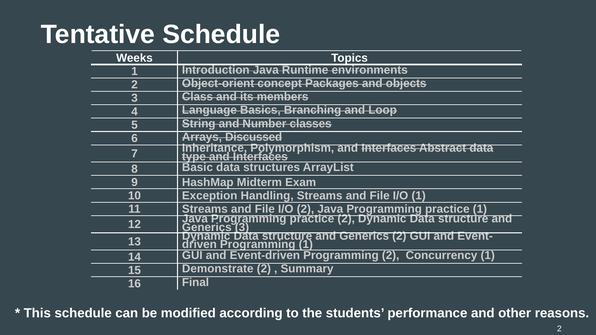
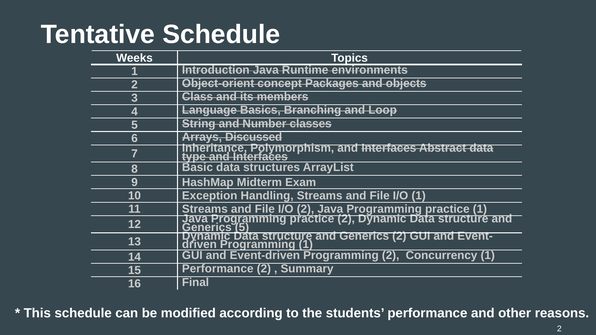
Generics 3: 3 -> 5
15 Demonstrate: Demonstrate -> Performance
